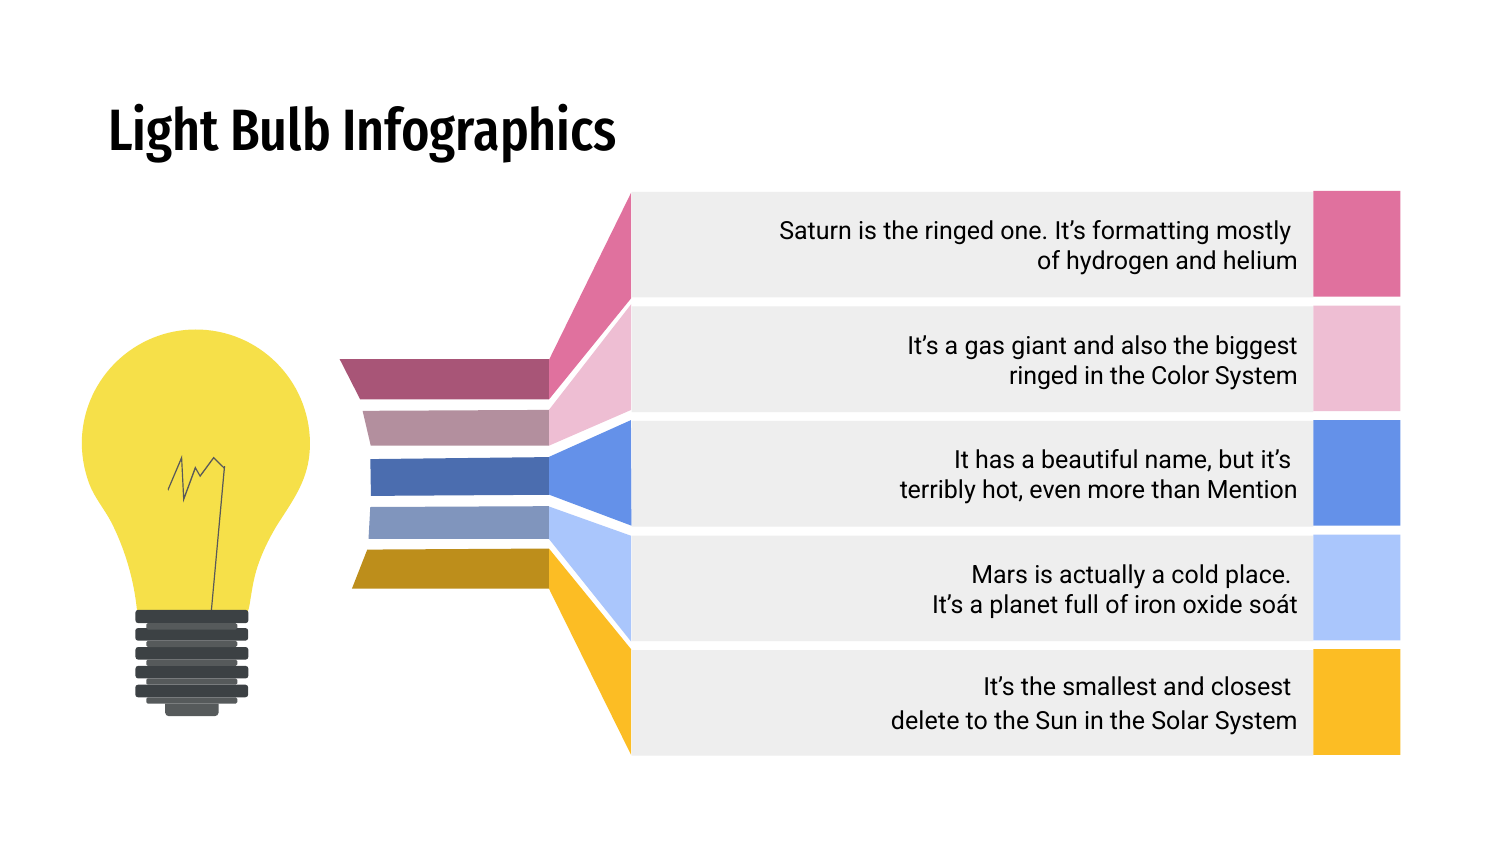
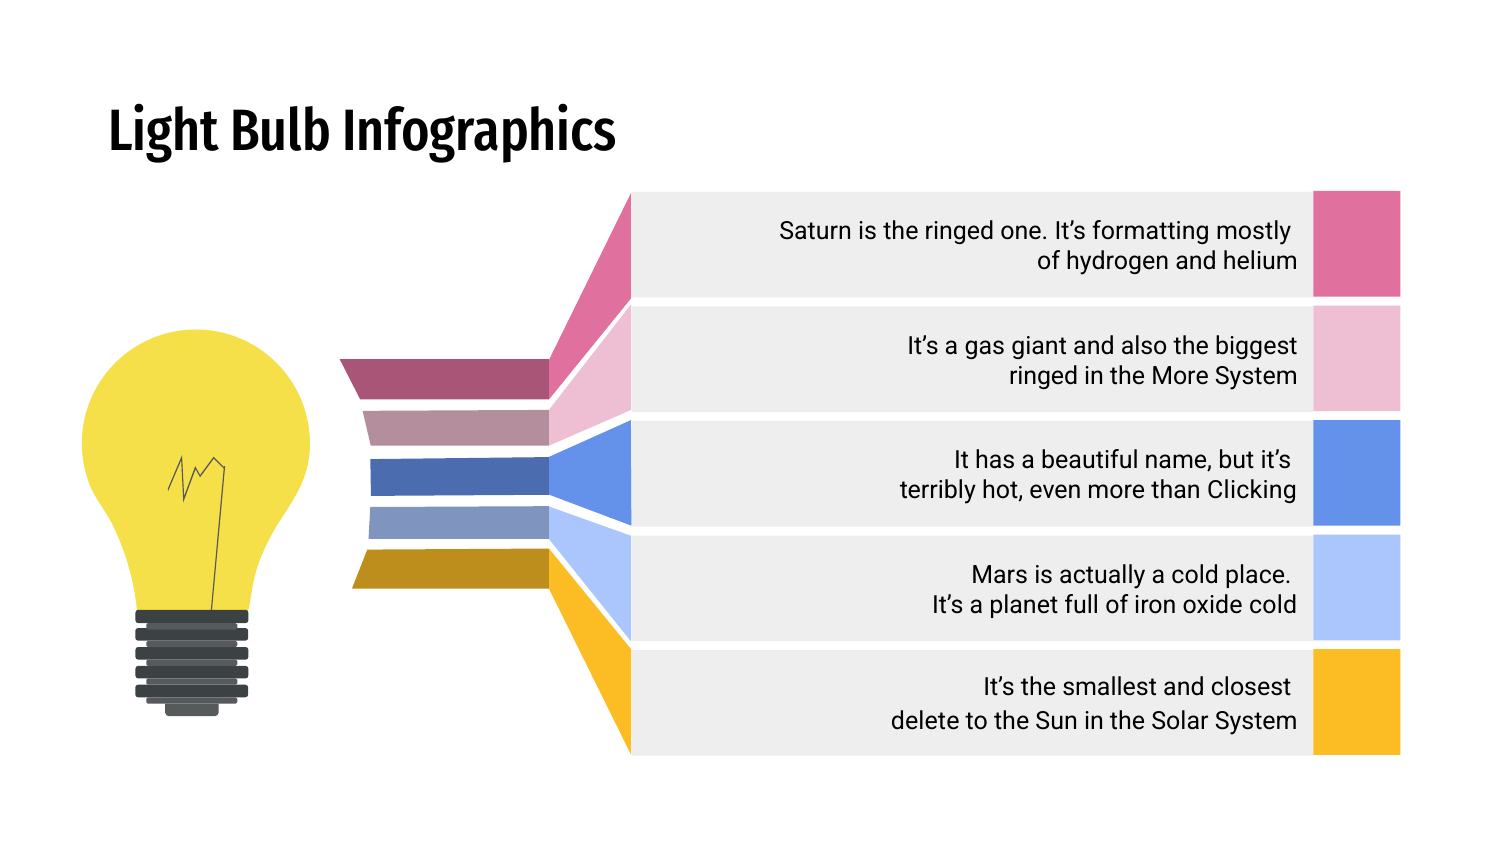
the Color: Color -> More
Mention: Mention -> Clicking
oxide soát: soát -> cold
